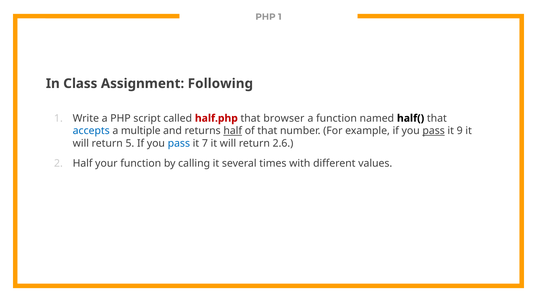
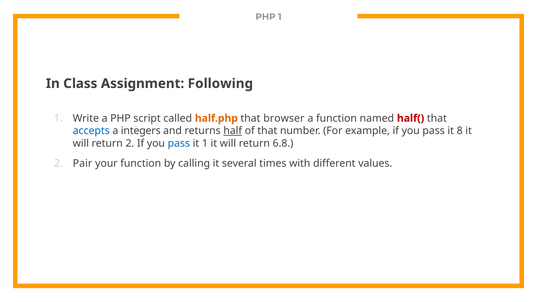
half.php colour: red -> orange
half( colour: black -> red
multiple: multiple -> integers
pass at (434, 131) underline: present -> none
9: 9 -> 8
return 5: 5 -> 2
it 7: 7 -> 1
2.6: 2.6 -> 6.8
Half at (83, 163): Half -> Pair
